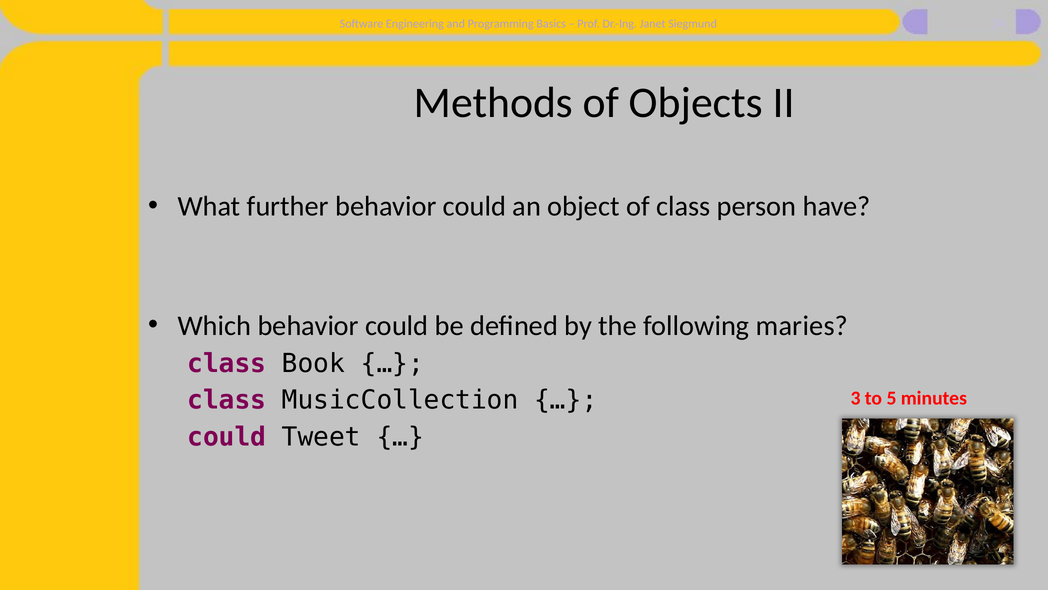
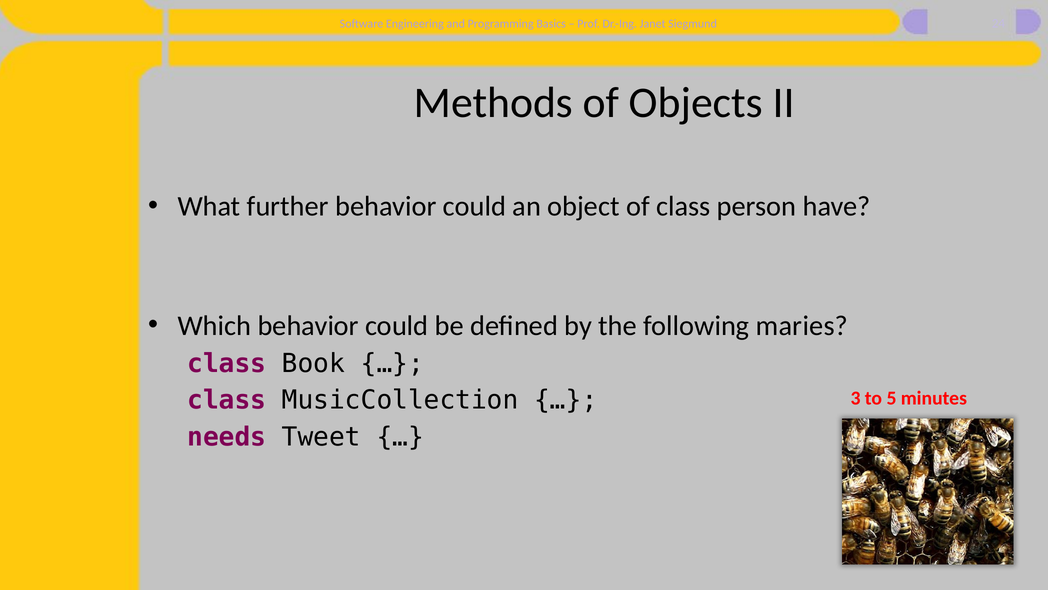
could at (227, 437): could -> needs
